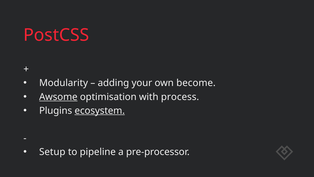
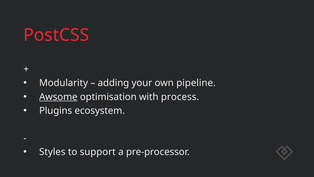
become: become -> pipeline
ecosystem underline: present -> none
Setup: Setup -> Styles
pipeline: pipeline -> support
